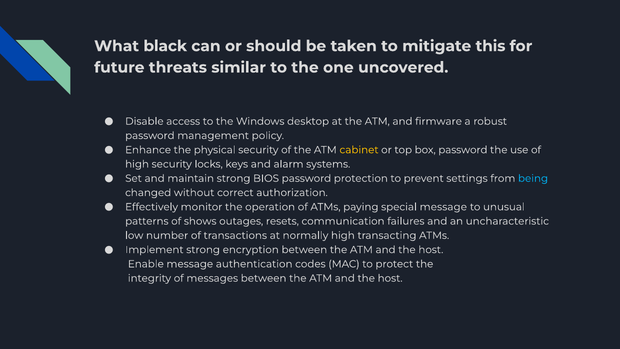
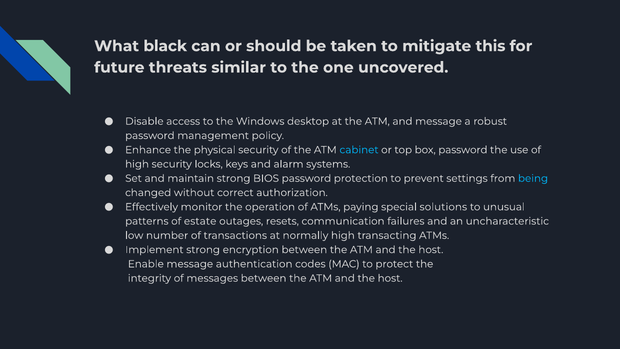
and firmware: firmware -> message
cabinet colour: yellow -> light blue
special message: message -> solutions
shows: shows -> estate
